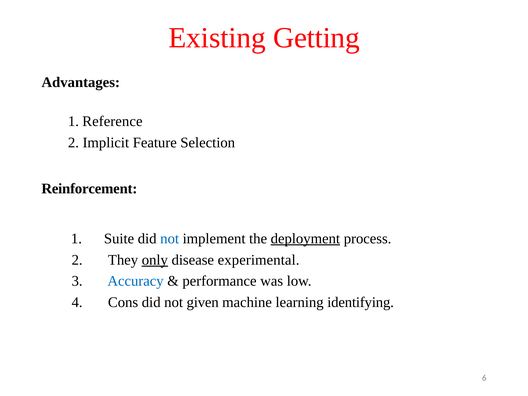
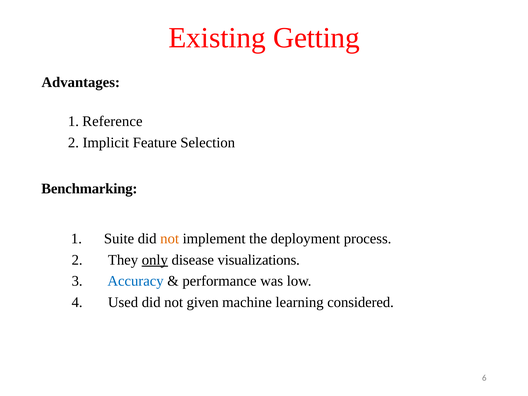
Reinforcement: Reinforcement -> Benchmarking
not at (170, 239) colour: blue -> orange
deployment underline: present -> none
experimental: experimental -> visualizations
Cons: Cons -> Used
identifying: identifying -> considered
